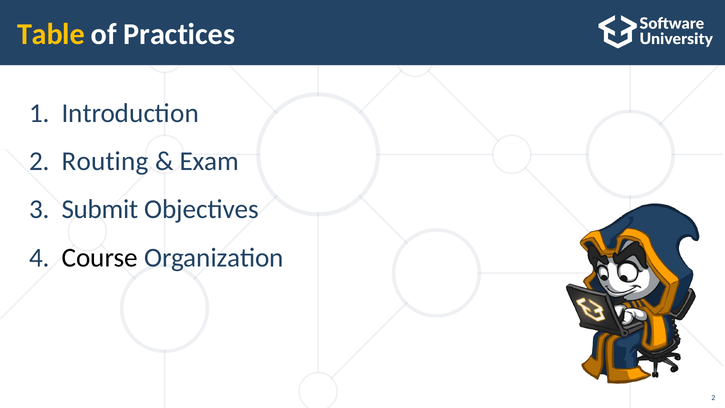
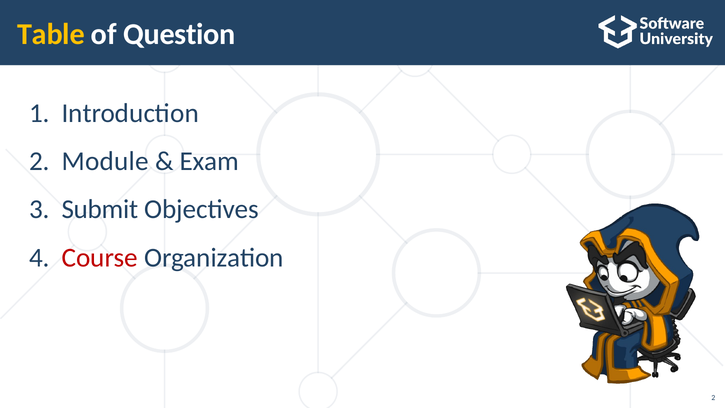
Practices: Practices -> Question
Routing: Routing -> Module
Course colour: black -> red
